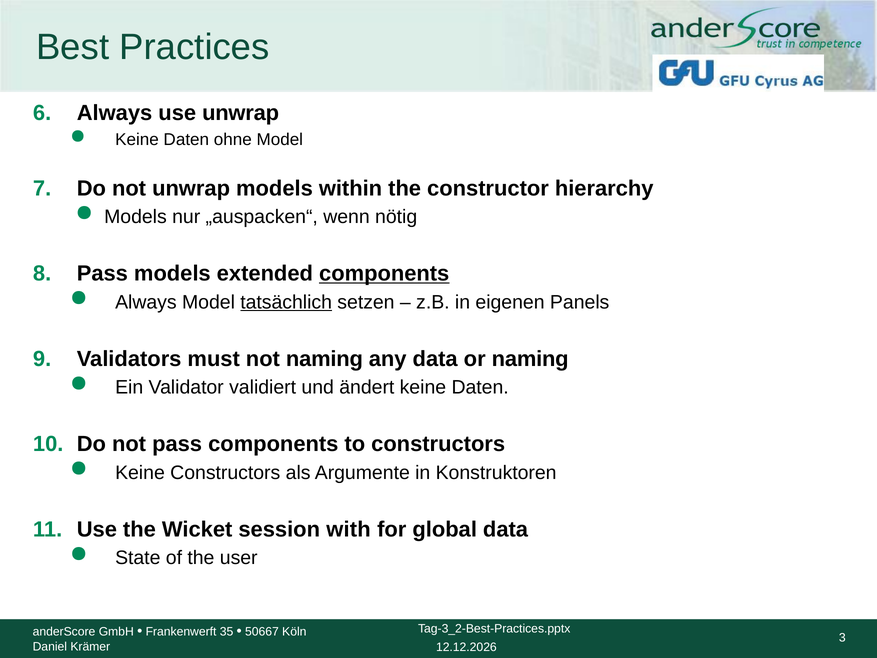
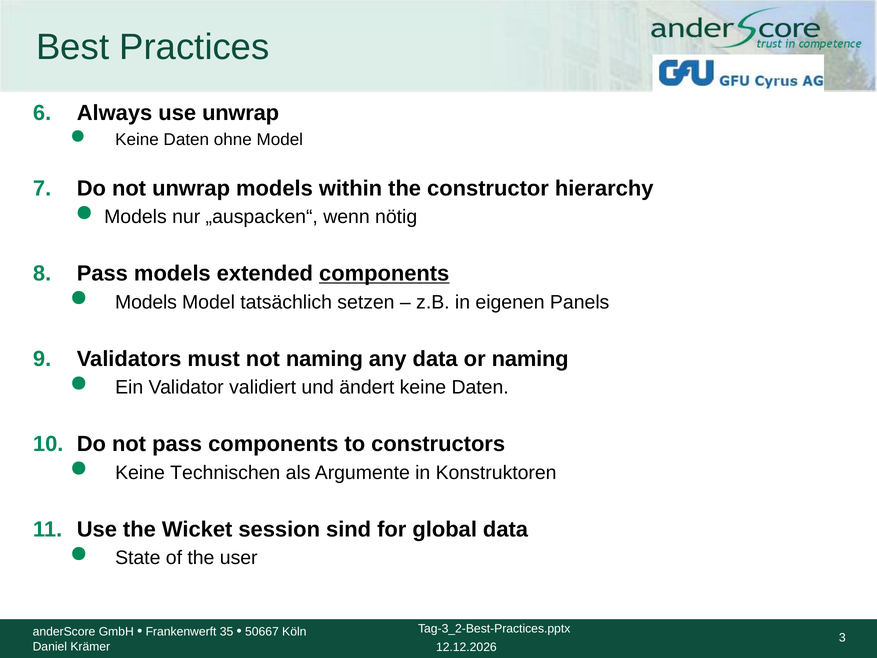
Always at (146, 302): Always -> Models
tatsächlich underline: present -> none
Keine Constructors: Constructors -> Technischen
with: with -> sind
